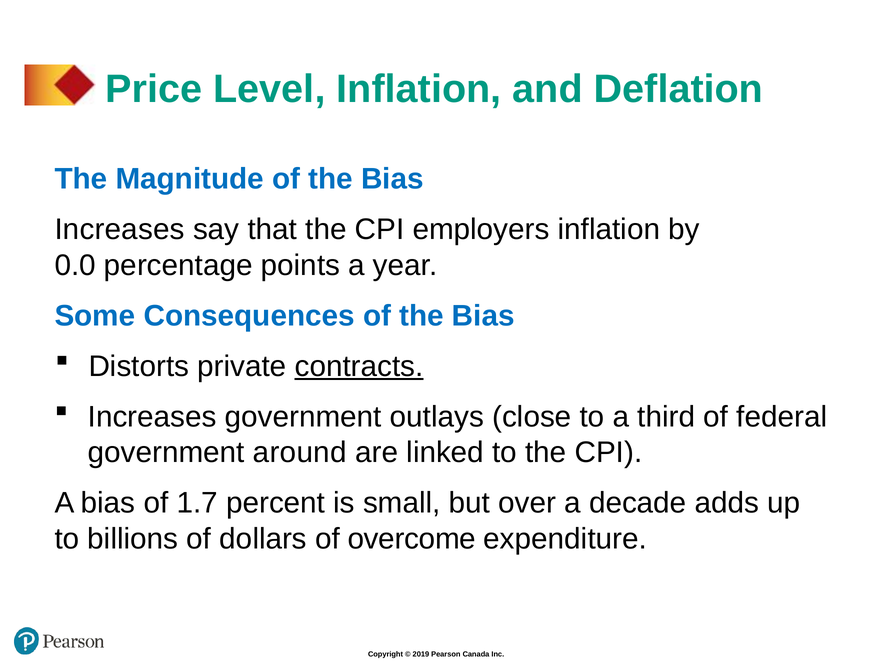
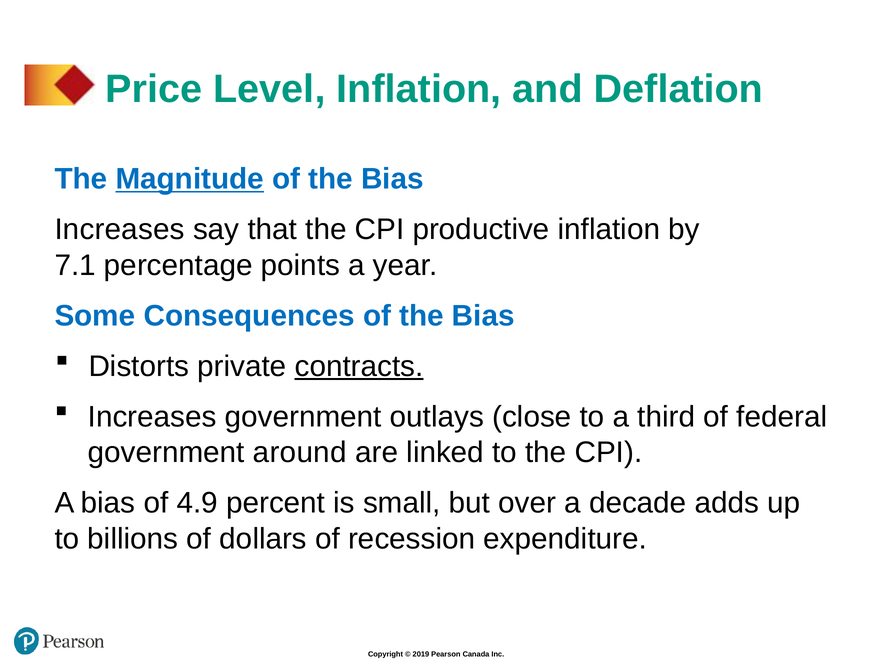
Magnitude underline: none -> present
employers: employers -> productive
0.0: 0.0 -> 7.1
1.7: 1.7 -> 4.9
overcome: overcome -> recession
